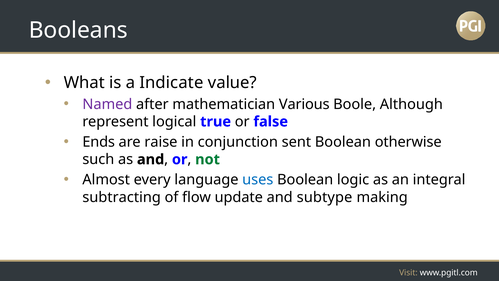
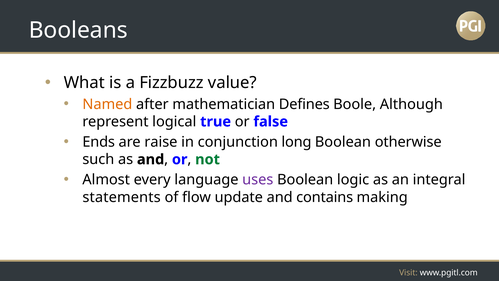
Indicate: Indicate -> Fizzbuzz
Named colour: purple -> orange
Various: Various -> Defines
sent: sent -> long
uses colour: blue -> purple
subtracting: subtracting -> statements
subtype: subtype -> contains
